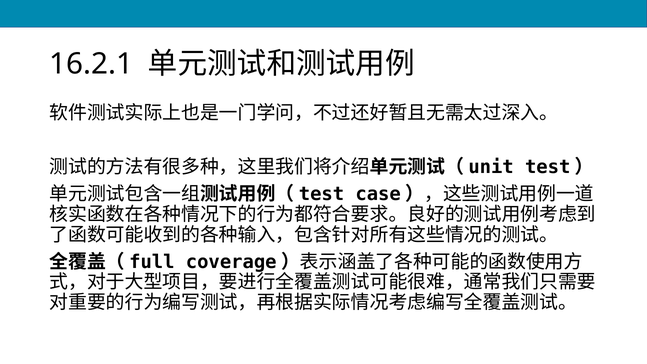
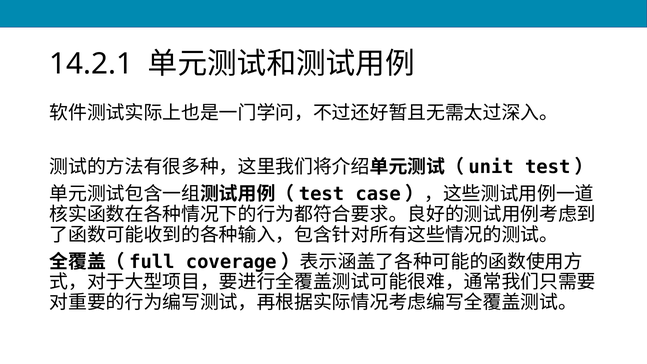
16.2.1: 16.2.1 -> 14.2.1
